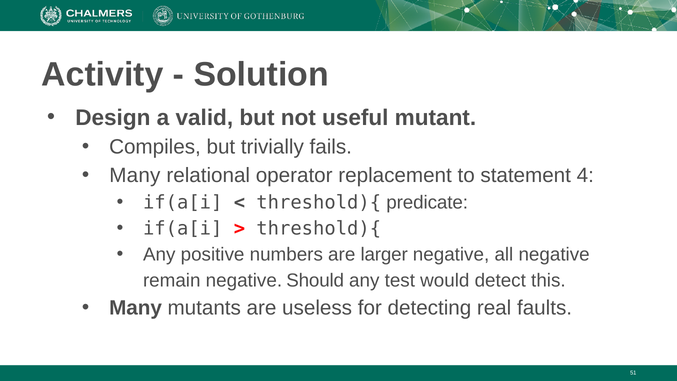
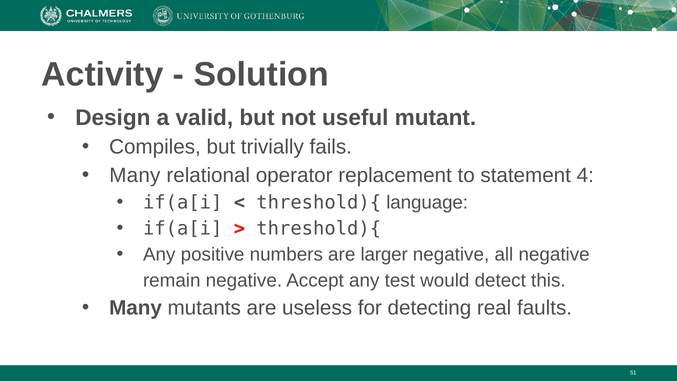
predicate: predicate -> language
Should: Should -> Accept
